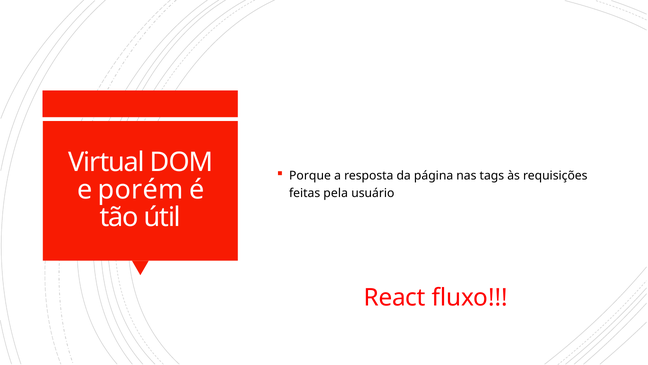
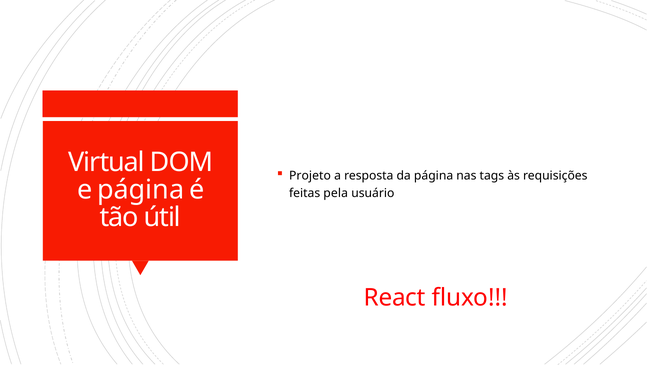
Porque: Porque -> Projeto
e porém: porém -> página
